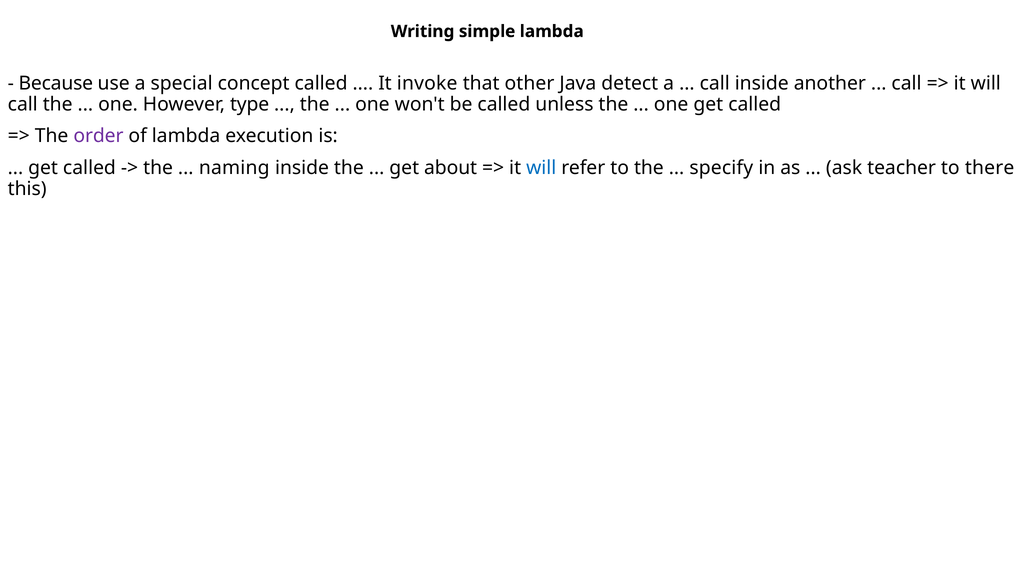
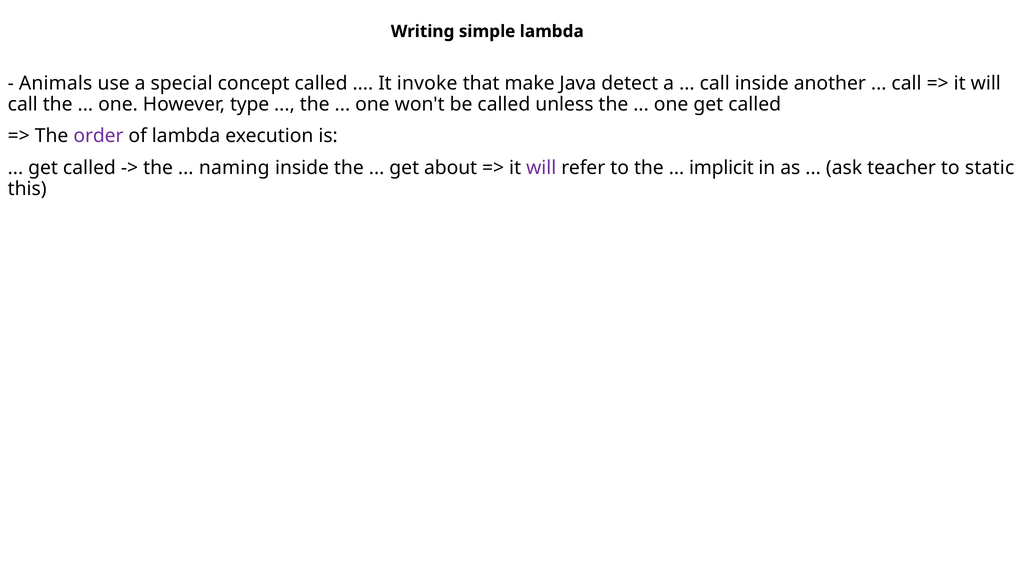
Because: Because -> Animals
other: other -> make
will at (541, 168) colour: blue -> purple
specify: specify -> implicit
there: there -> static
